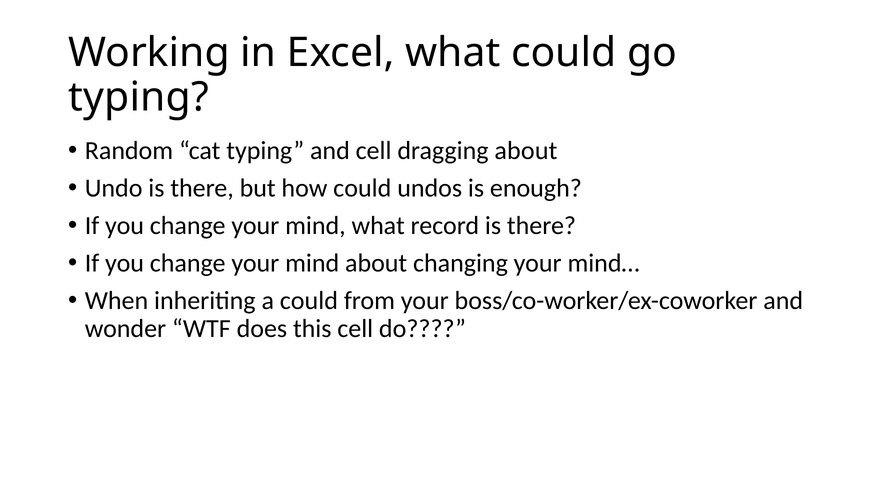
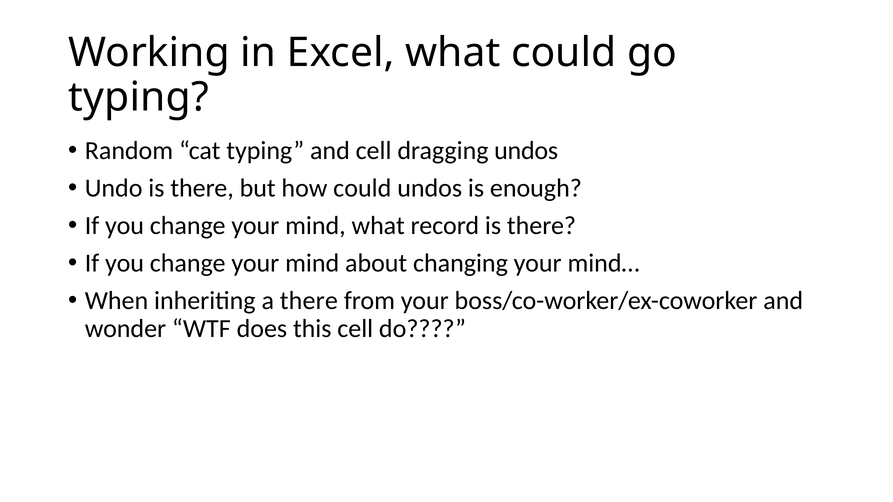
dragging about: about -> undos
a could: could -> there
